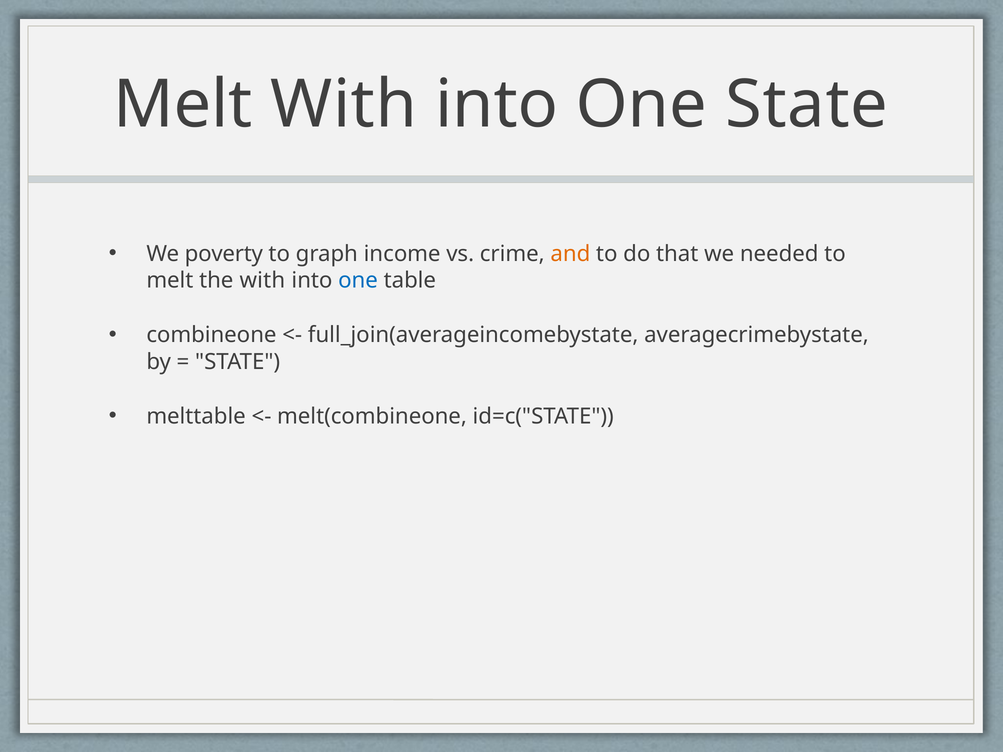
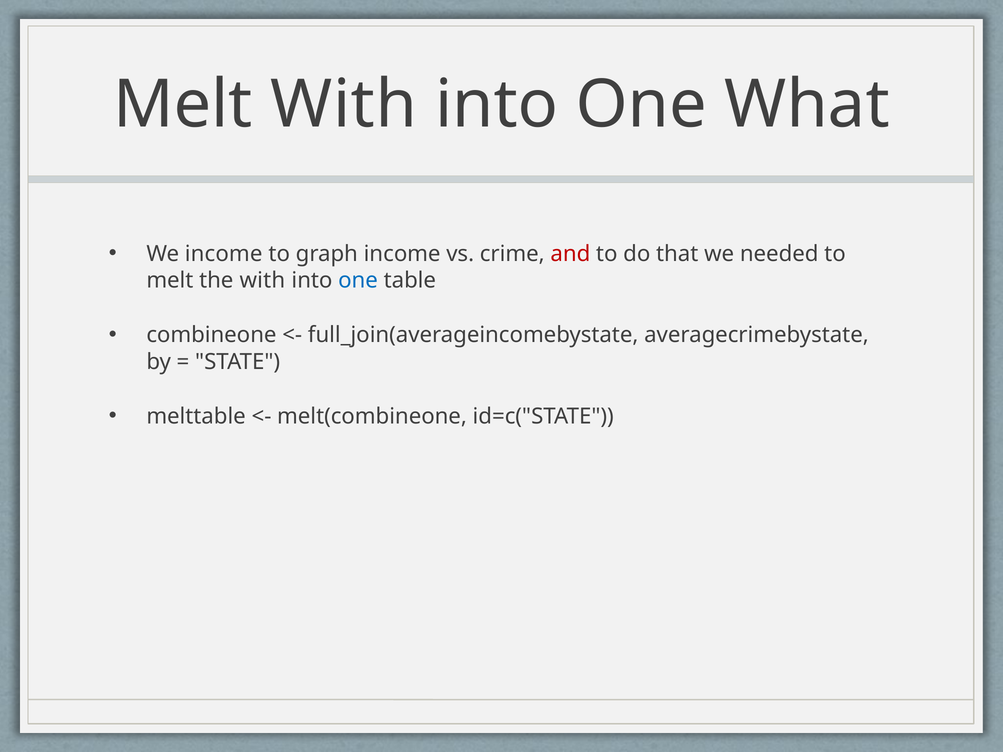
One State: State -> What
We poverty: poverty -> income
and colour: orange -> red
